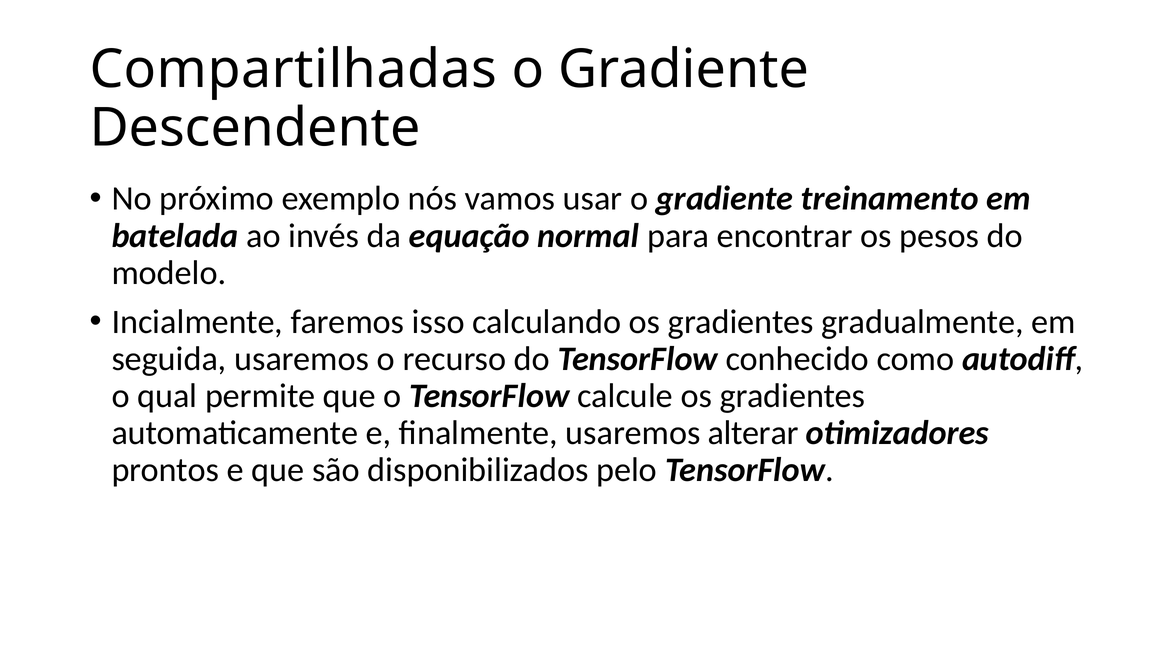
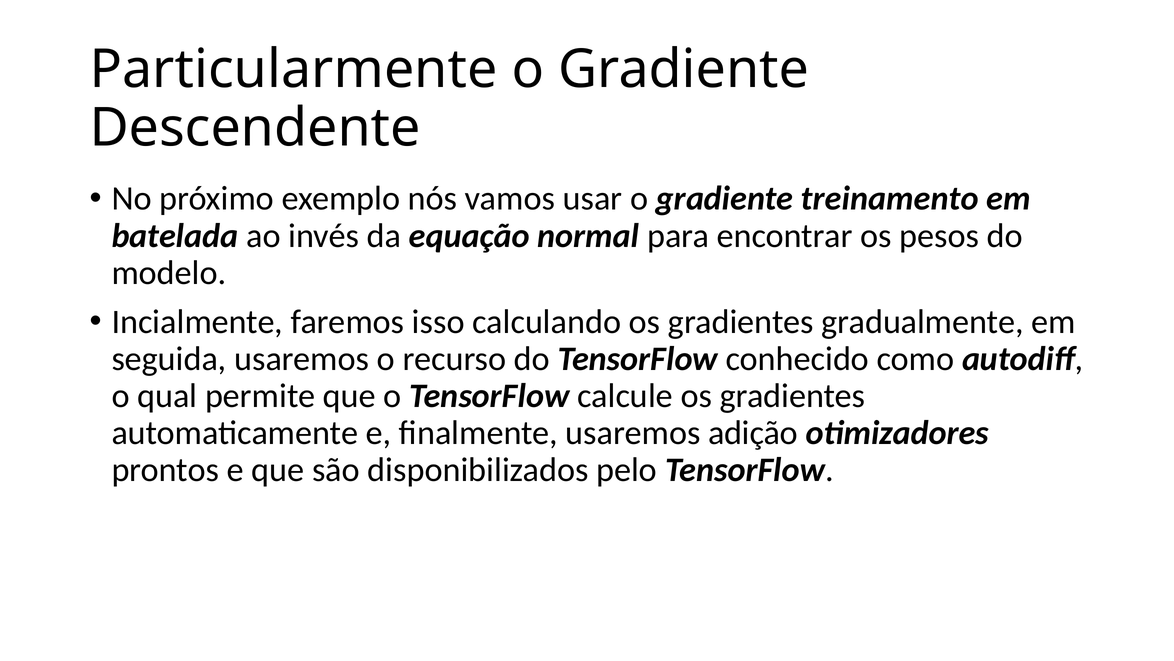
Compartilhadas: Compartilhadas -> Particularmente
alterar: alterar -> adição
